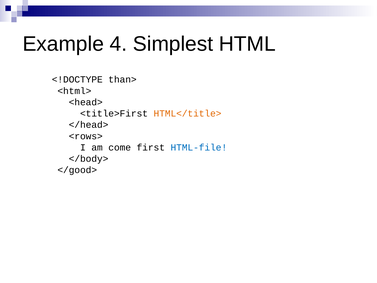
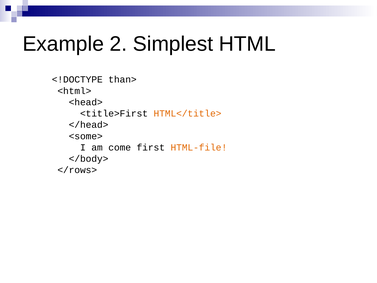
4: 4 -> 2
<rows>: <rows> -> <some>
HTML-file colour: blue -> orange
</good>: </good> -> </rows>
